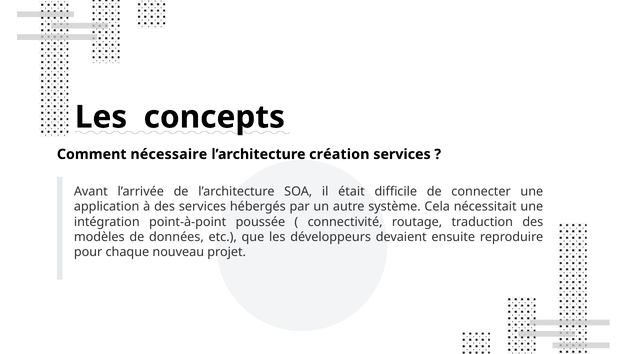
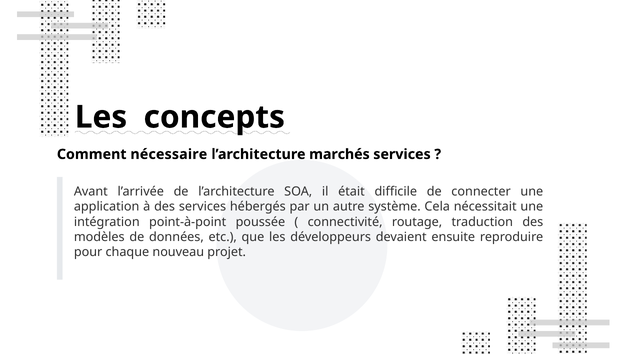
création: création -> marchés
